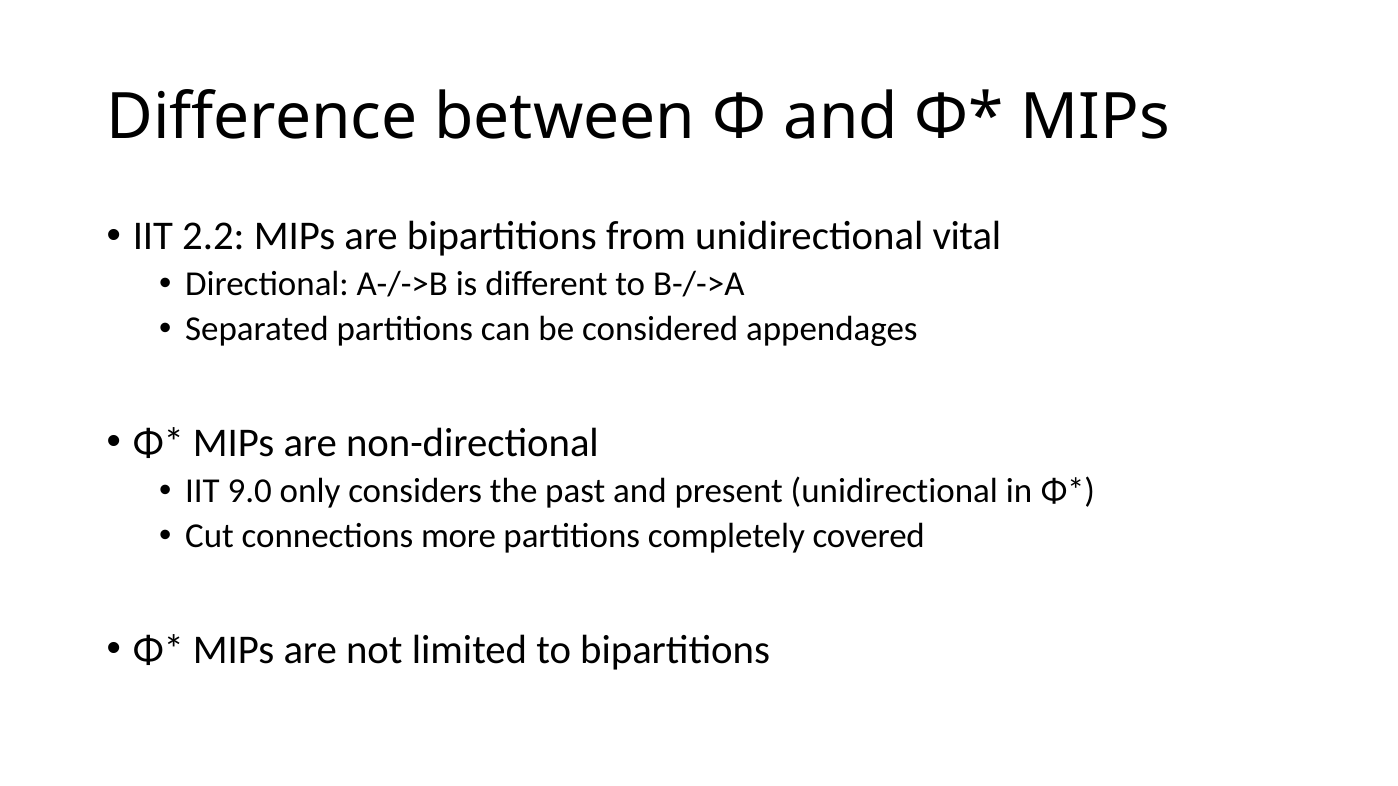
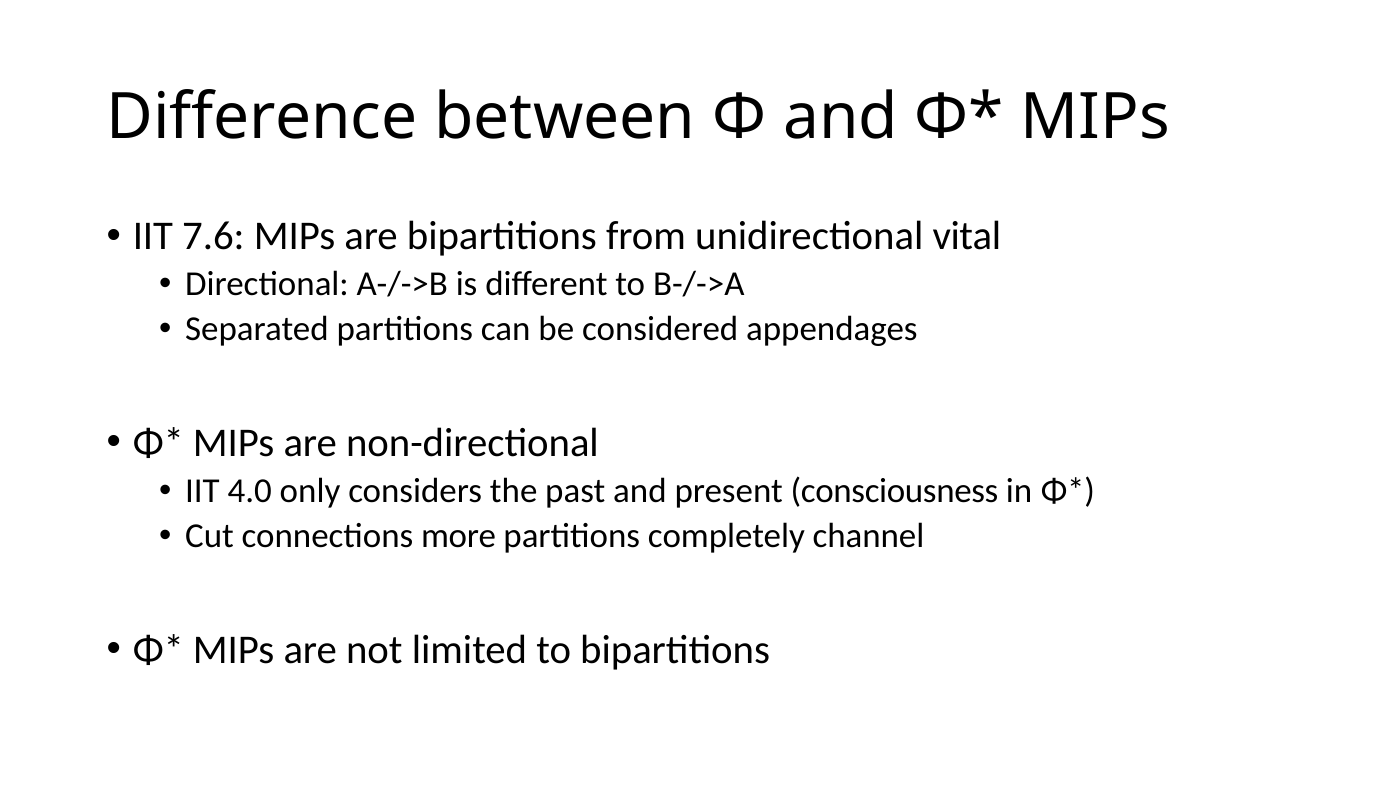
2.2: 2.2 -> 7.6
9.0: 9.0 -> 4.0
present unidirectional: unidirectional -> consciousness
covered: covered -> channel
